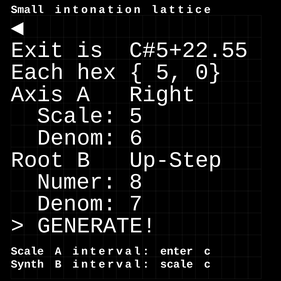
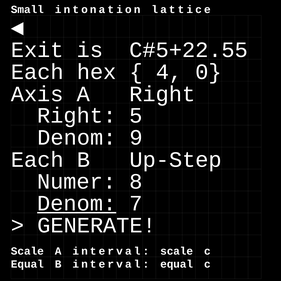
5 at (169, 72): 5 -> 4
Scale at (77, 116): Scale -> Right
6: 6 -> 9
Root at (37, 160): Root -> Each
Denom at (77, 203) underline: none -> present
interval enter: enter -> scale
Synth at (27, 264): Synth -> Equal
interval scale: scale -> equal
